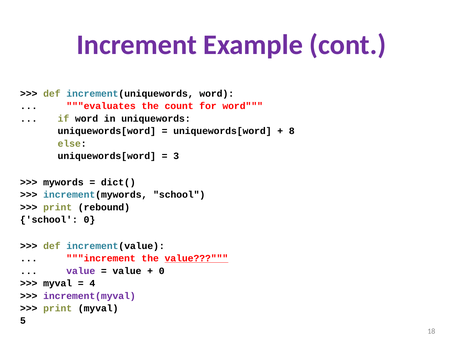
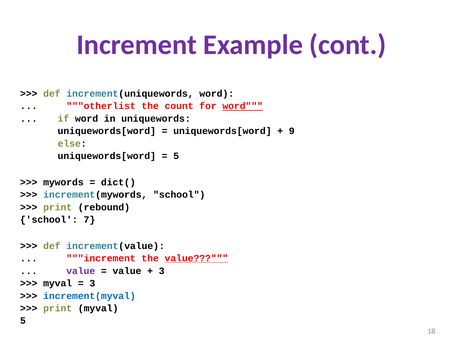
evaluates: evaluates -> otherlist
word at (243, 106) underline: none -> present
8: 8 -> 9
3 at (176, 156): 3 -> 5
school 0: 0 -> 7
0 at (162, 271): 0 -> 3
4 at (92, 284): 4 -> 3
increment(myval colour: purple -> blue
